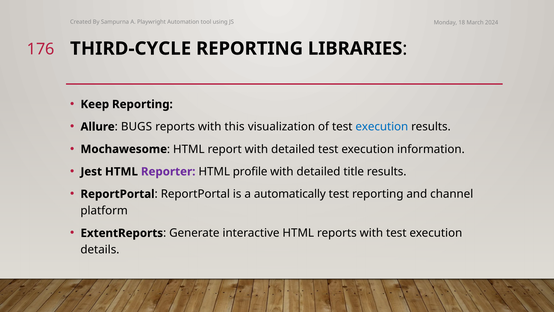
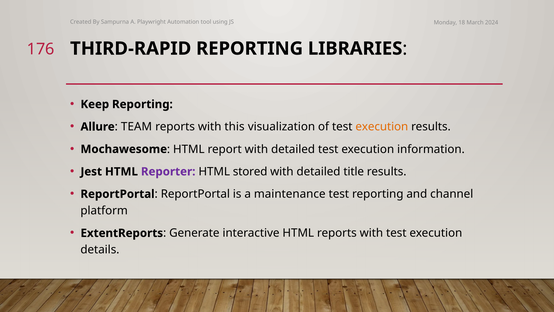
THIRD-CYCLE: THIRD-CYCLE -> THIRD-RAPID
BUGS: BUGS -> TEAM
execution at (382, 127) colour: blue -> orange
profile: profile -> stored
automatically: automatically -> maintenance
